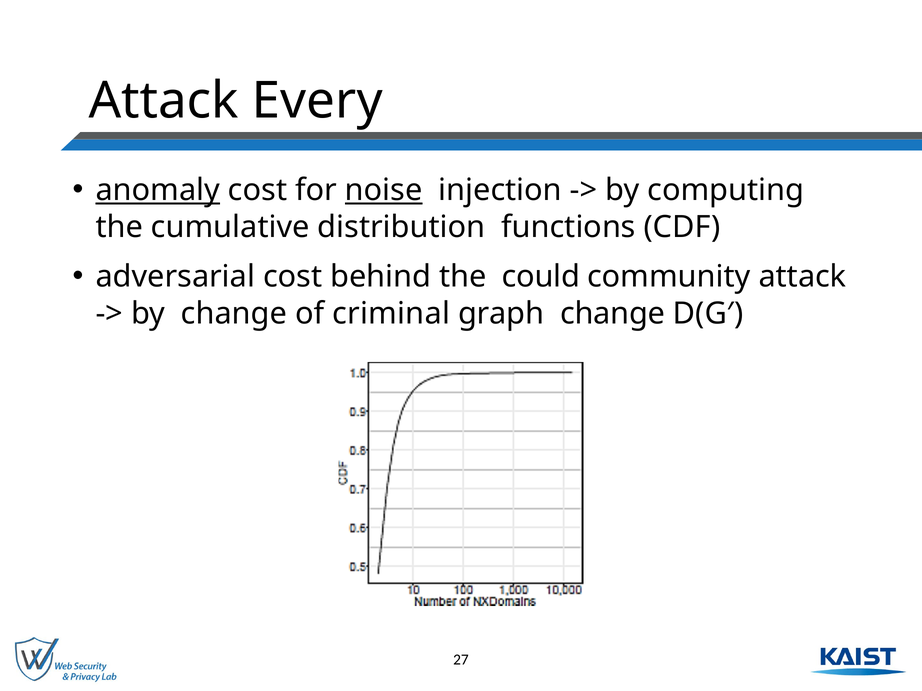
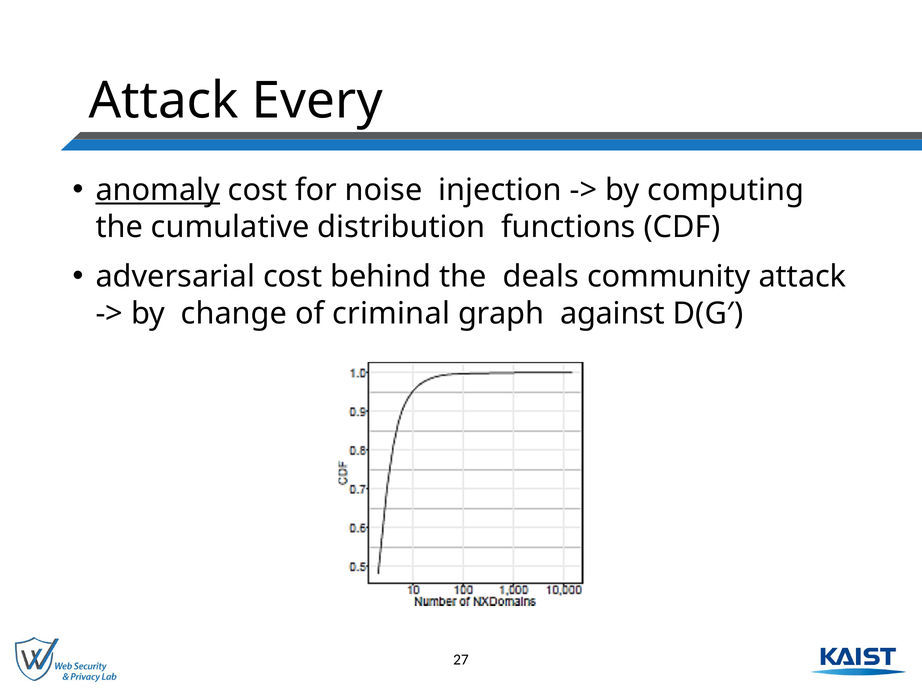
noise underline: present -> none
could: could -> deals
graph change: change -> against
